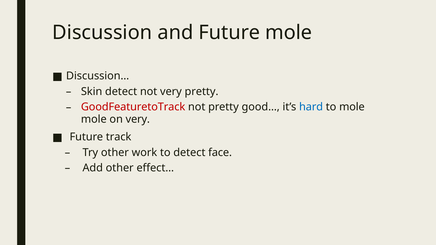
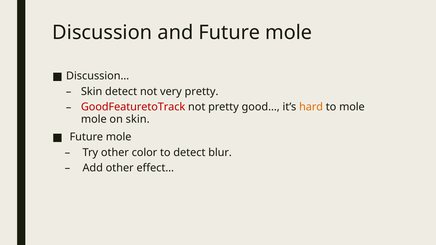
hard colour: blue -> orange
on very: very -> skin
track at (119, 137): track -> mole
work: work -> color
face: face -> blur
